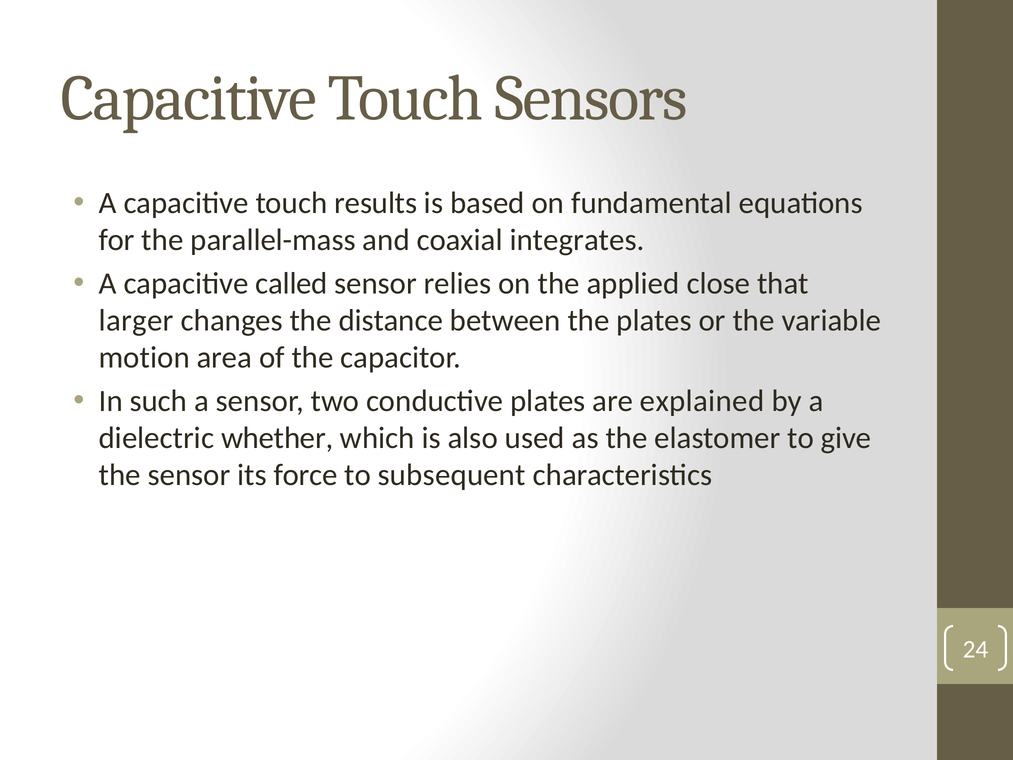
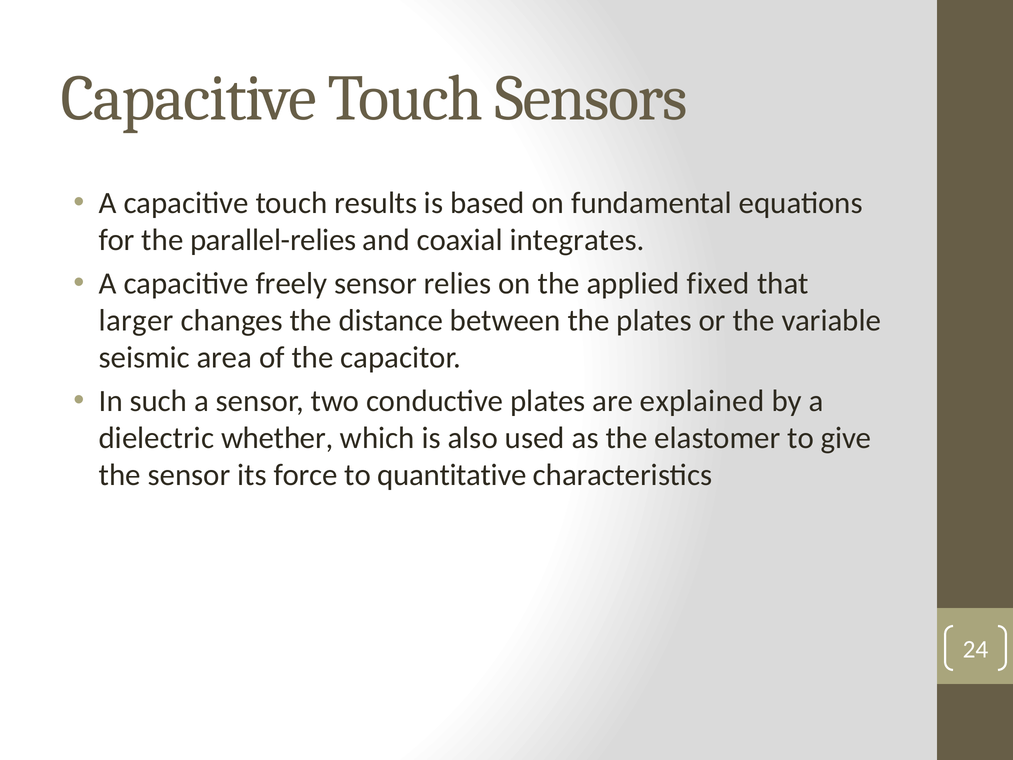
parallel-mass: parallel-mass -> parallel-relies
called: called -> freely
close: close -> fixed
motion: motion -> seismic
subsequent: subsequent -> quantitative
